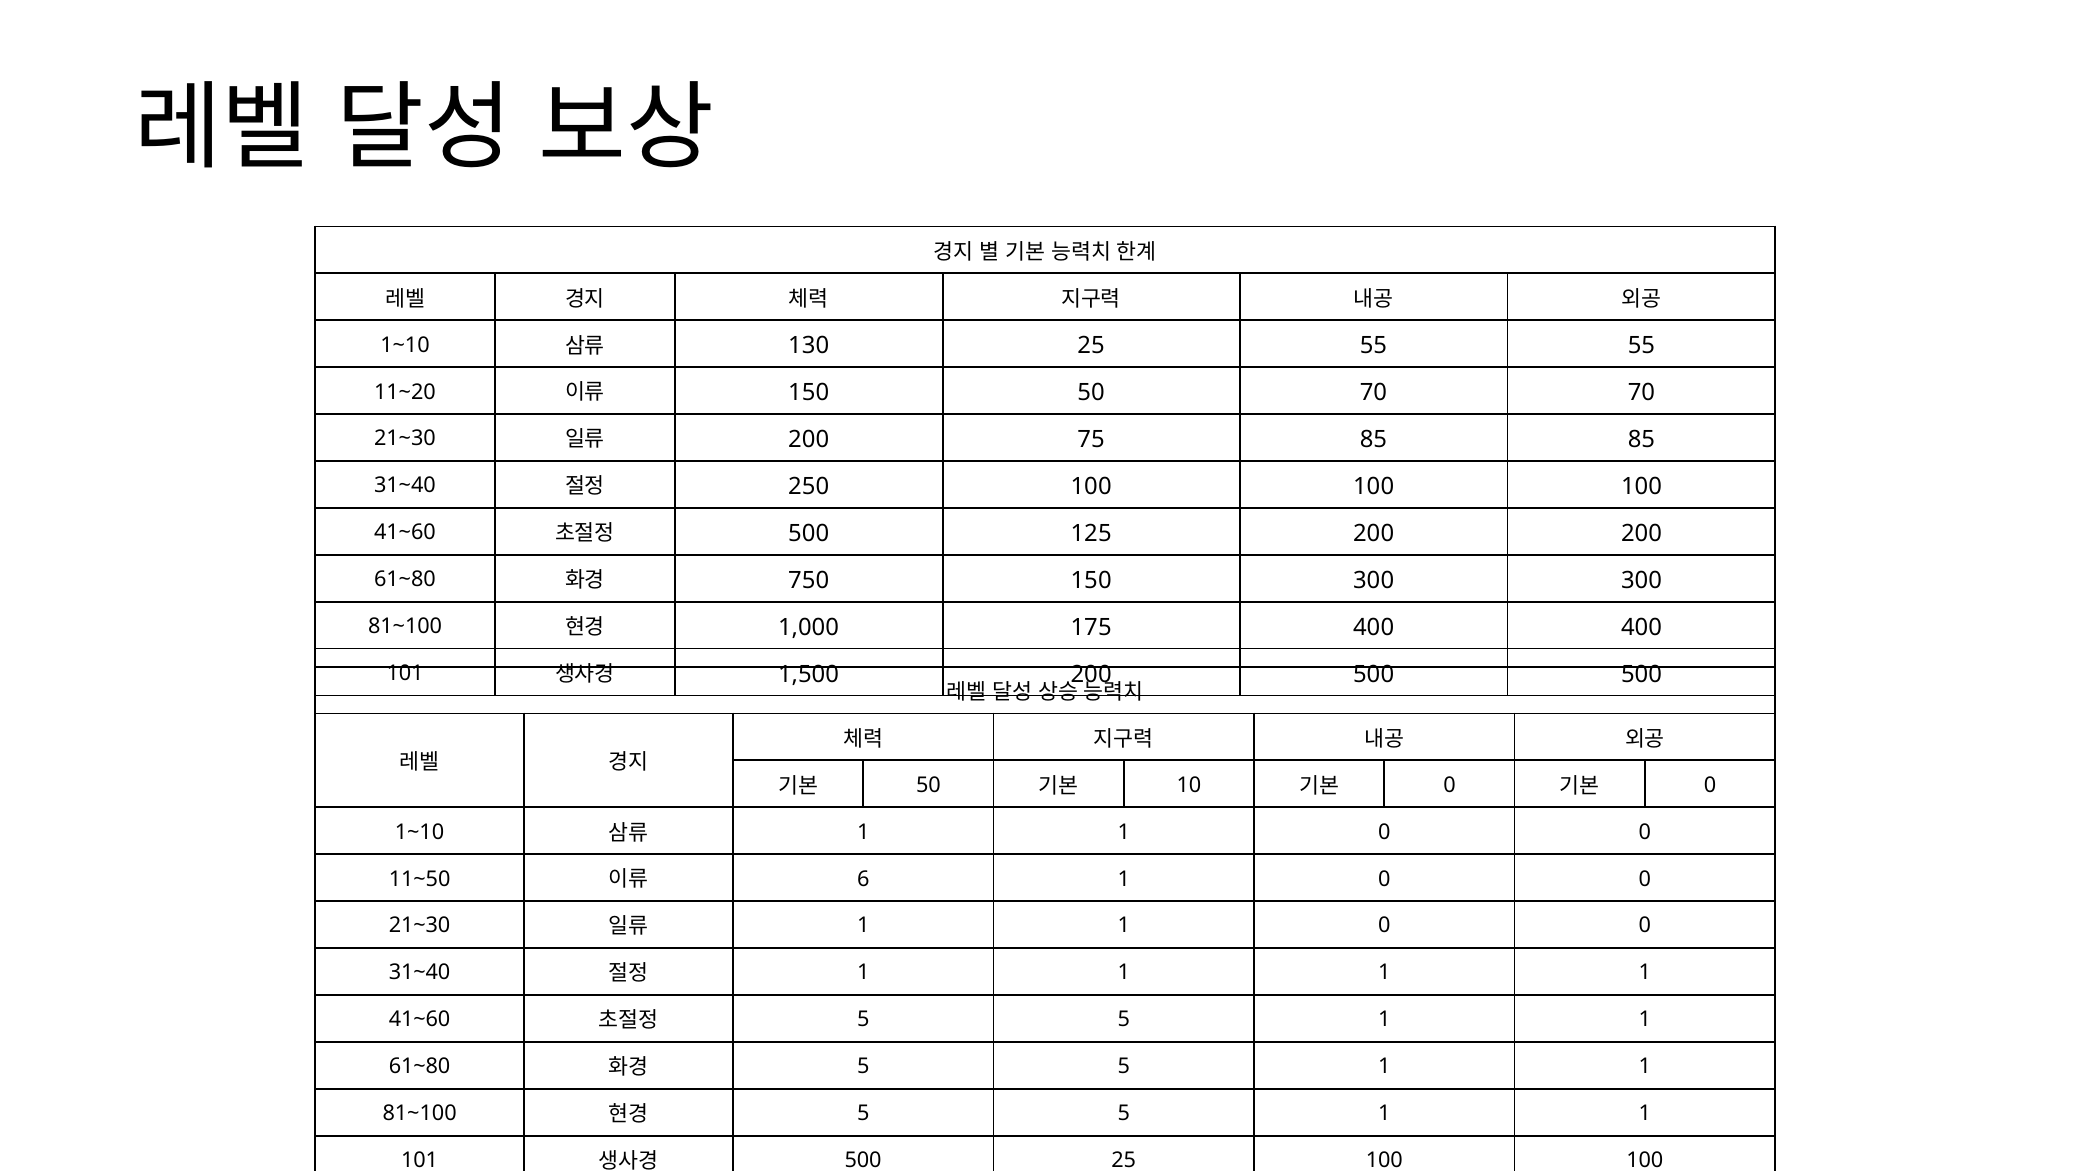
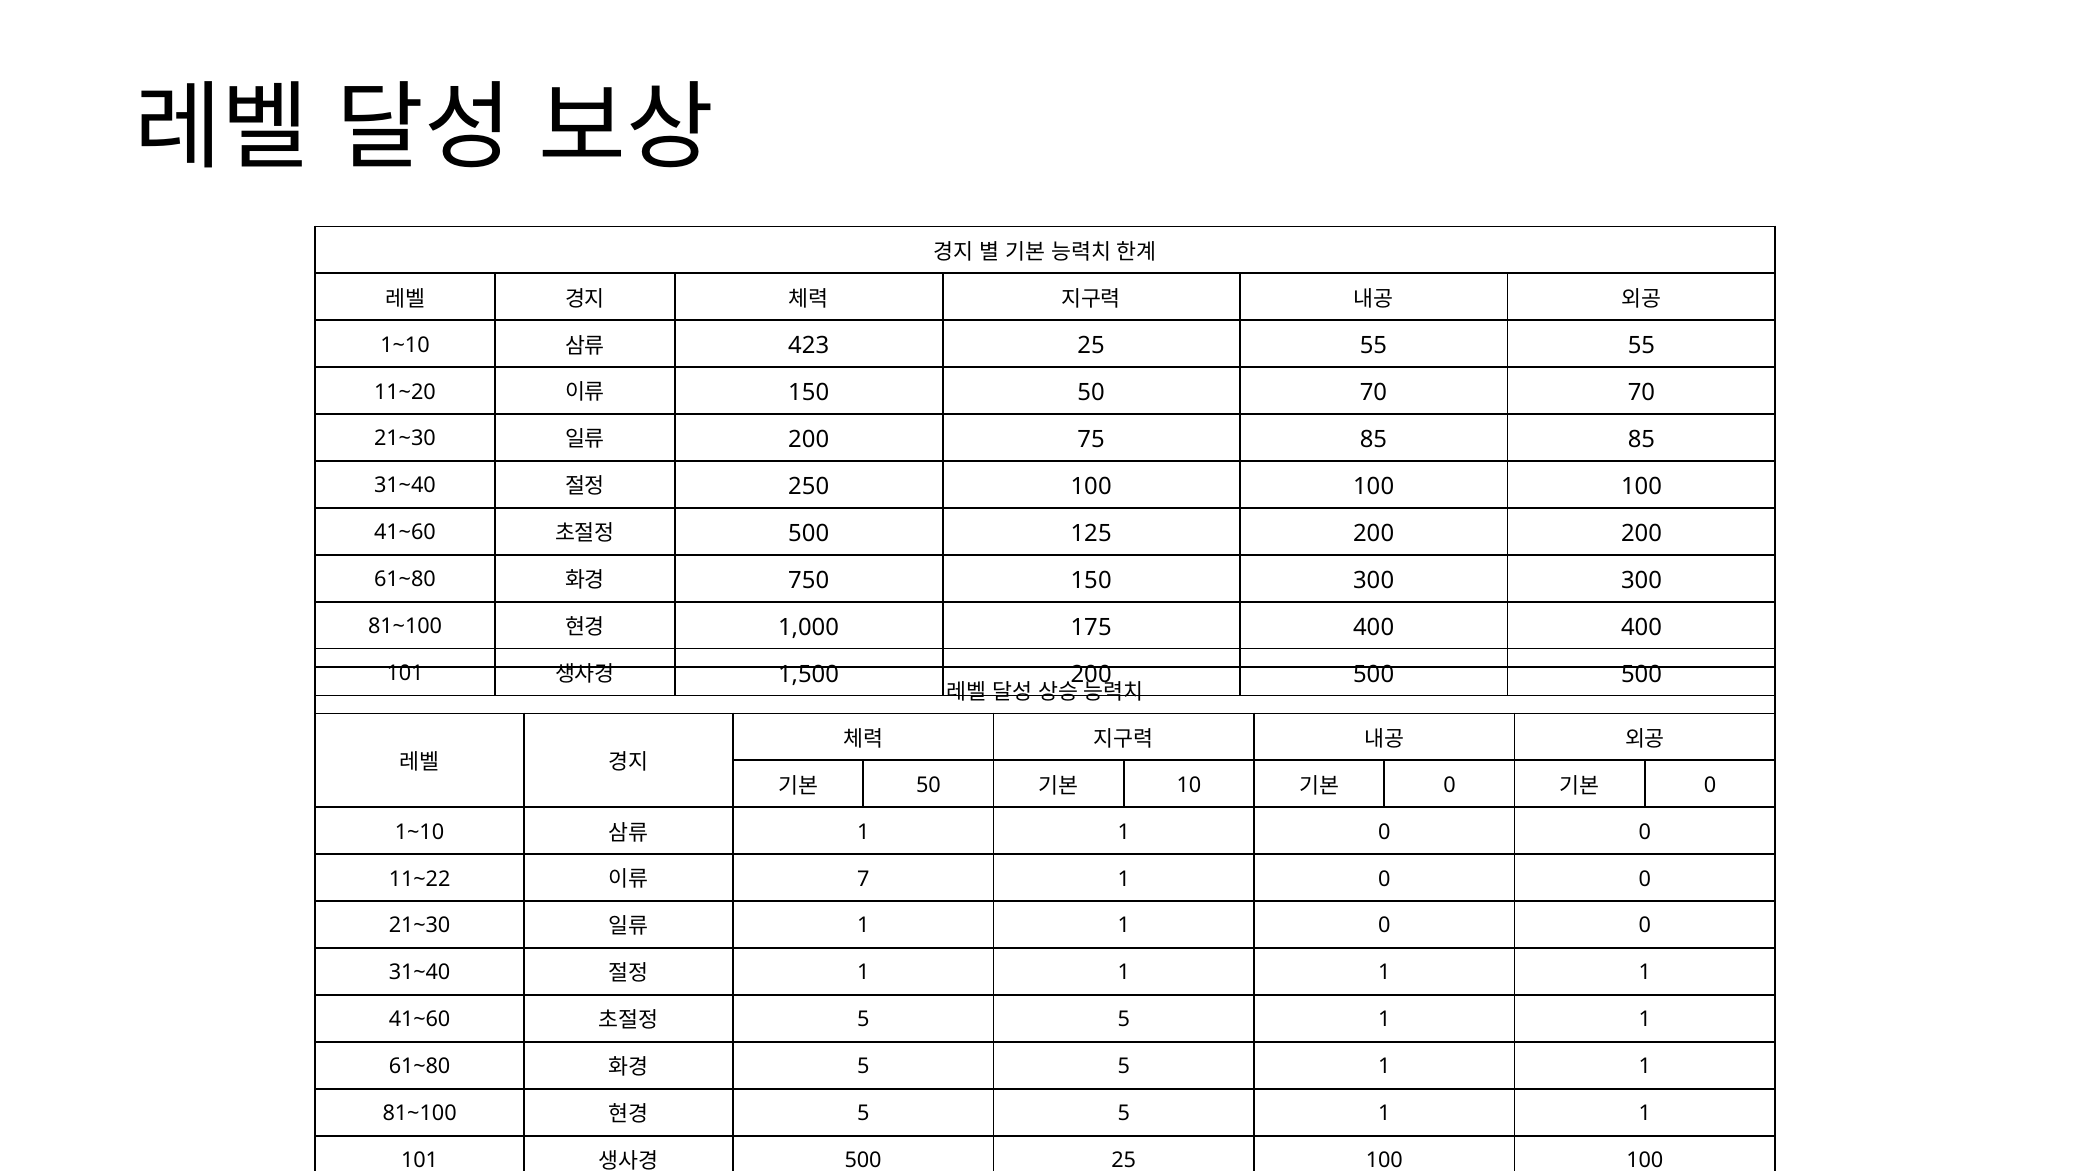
130: 130 -> 423
11~50: 11~50 -> 11~22
6: 6 -> 7
